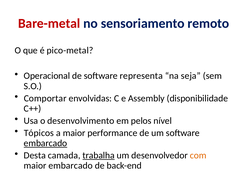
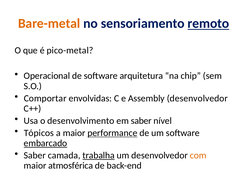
Bare-metal colour: red -> orange
remoto underline: none -> present
representa: representa -> arquitetura
seja: seja -> chip
Assembly disponibilidade: disponibilidade -> desenvolvedor
em pelos: pelos -> saber
performance underline: none -> present
Desta at (35, 155): Desta -> Saber
maior embarcado: embarcado -> atmosférica
